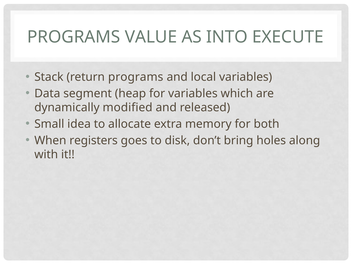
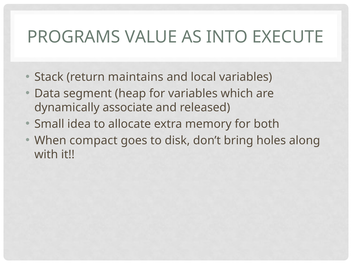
return programs: programs -> maintains
modified: modified -> associate
registers: registers -> compact
